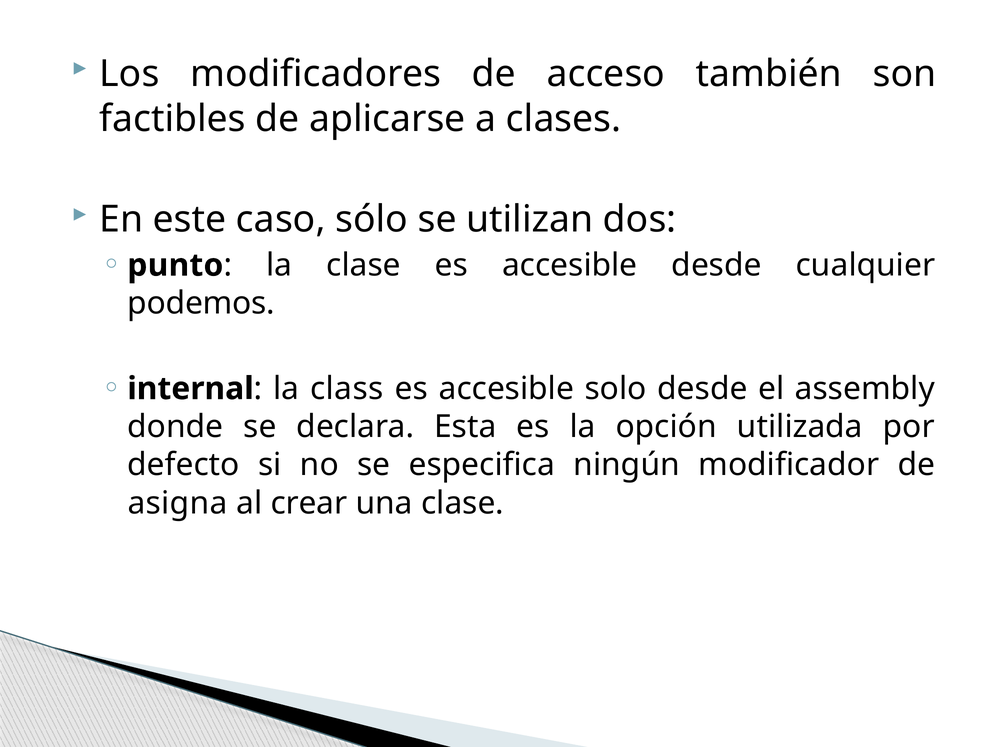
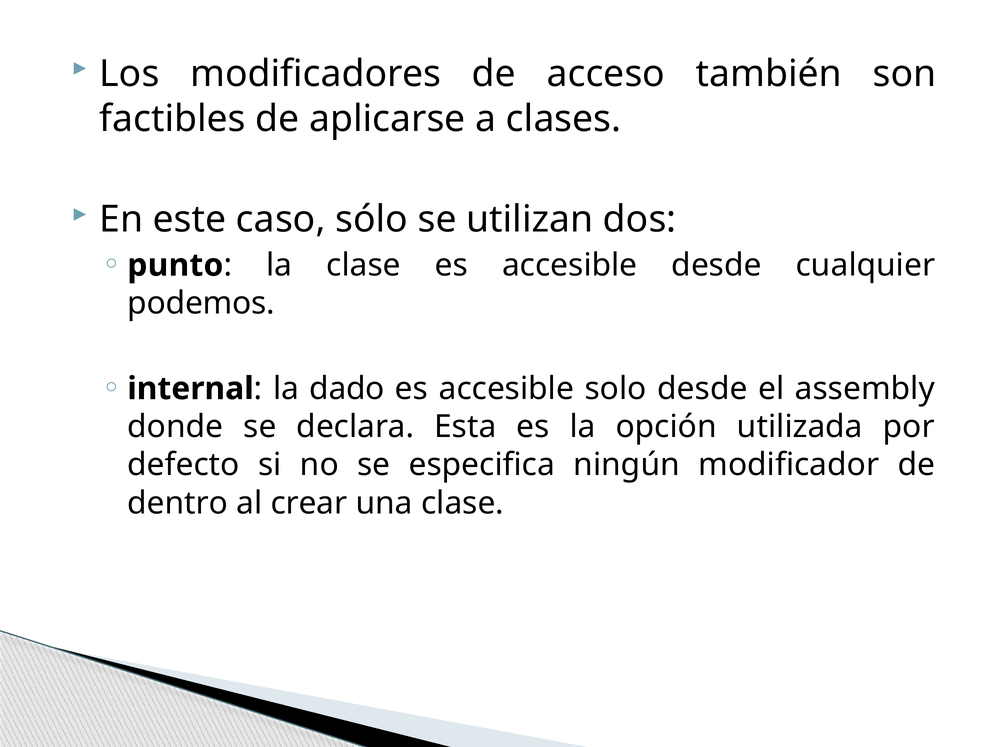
class: class -> dado
asigna: asigna -> dentro
